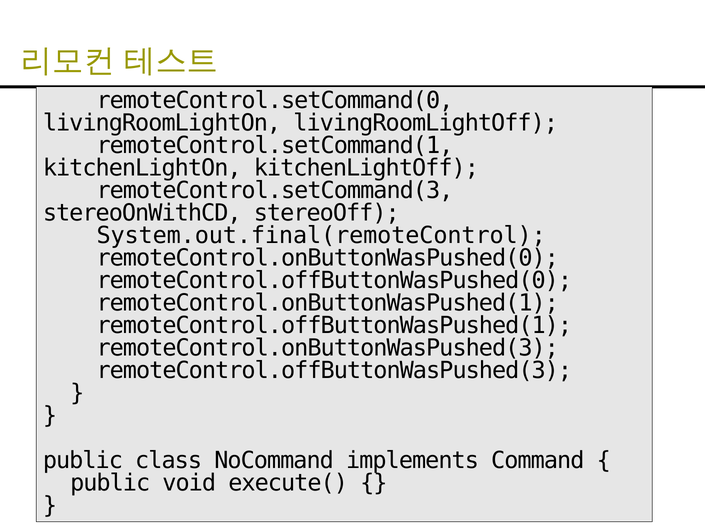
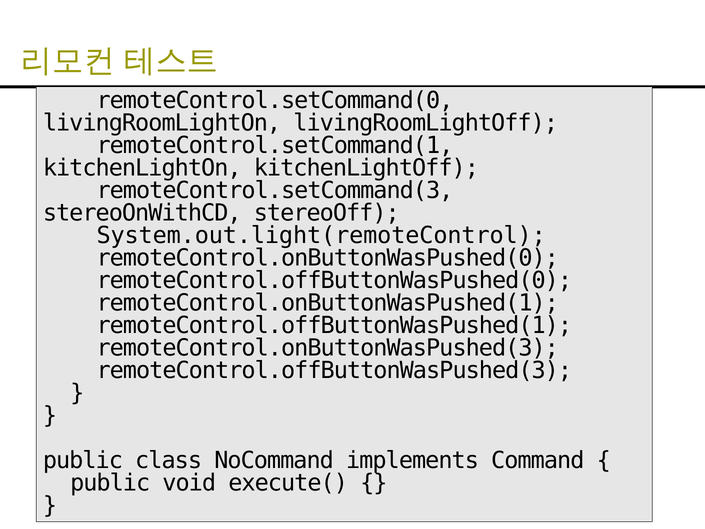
System.out.final(remoteControl: System.out.final(remoteControl -> System.out.light(remoteControl
